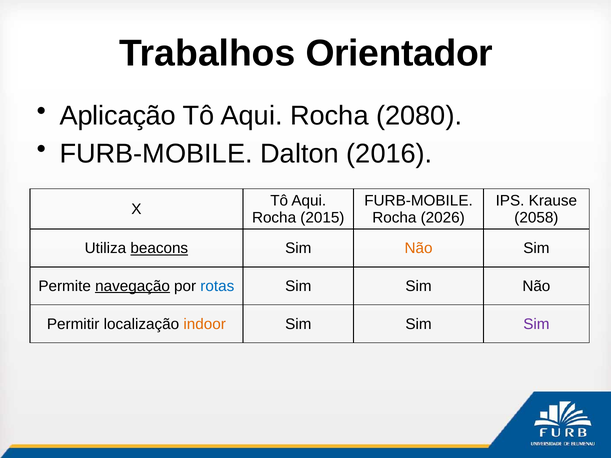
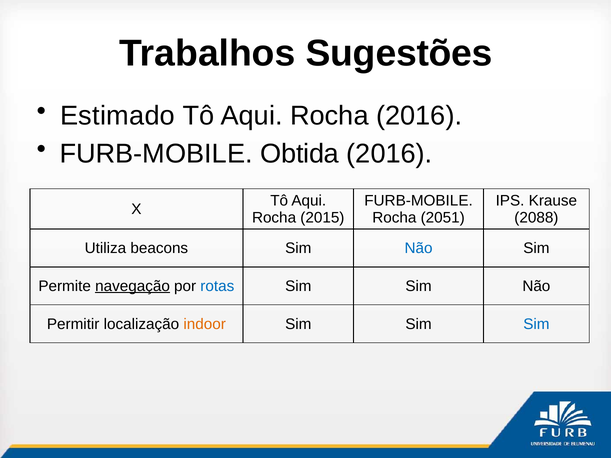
Orientador: Orientador -> Sugestões
Aplicação: Aplicação -> Estimado
Rocha 2080: 2080 -> 2016
Dalton: Dalton -> Obtida
2026: 2026 -> 2051
2058: 2058 -> 2088
beacons underline: present -> none
Não at (419, 248) colour: orange -> blue
Sim at (536, 324) colour: purple -> blue
